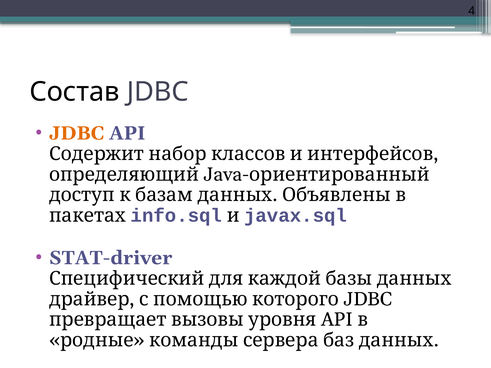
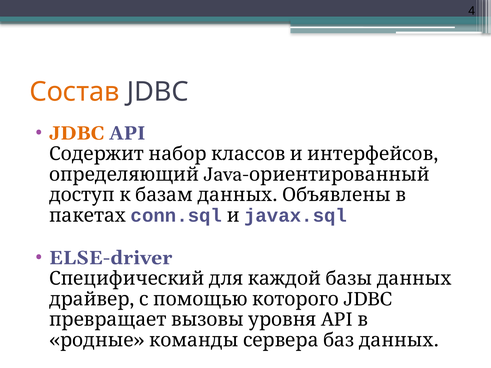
Состав colour: black -> orange
info.sql: info.sql -> conn.sql
STAT-driver: STAT-driver -> ELSE-driver
